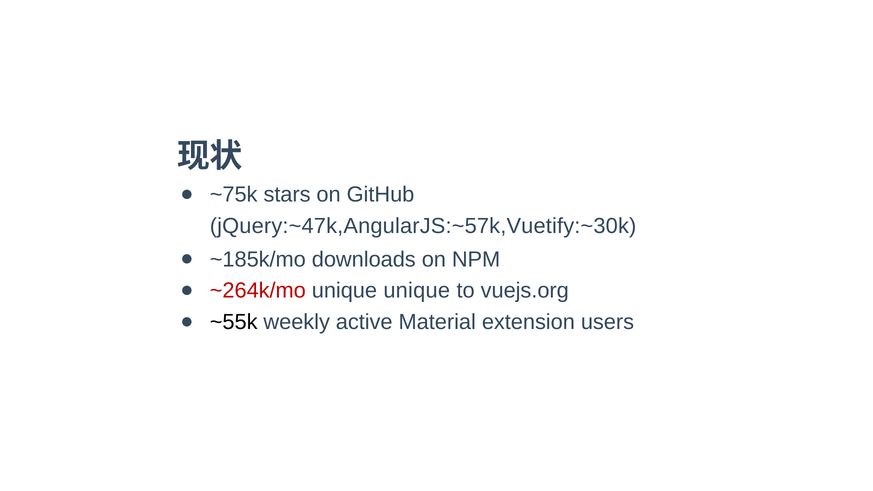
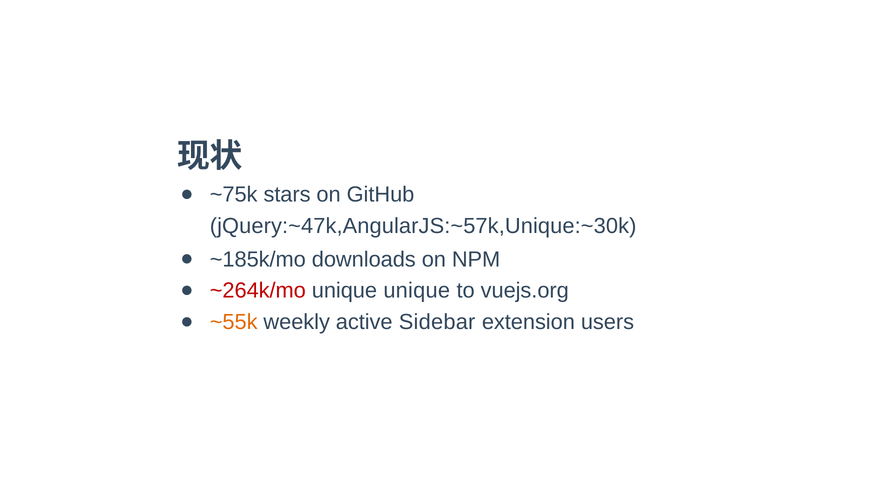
jQuery:~47k,AngularJS:~57k,Vuetify:~30k: jQuery:~47k,AngularJS:~57k,Vuetify:~30k -> jQuery:~47k,AngularJS:~57k,Unique:~30k
~55k colour: black -> orange
Material: Material -> Sidebar
